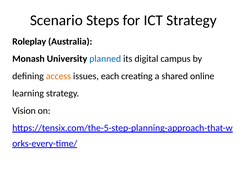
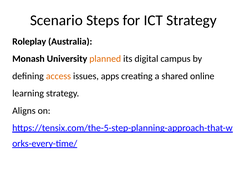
planned colour: blue -> orange
each: each -> apps
Vision: Vision -> Aligns
